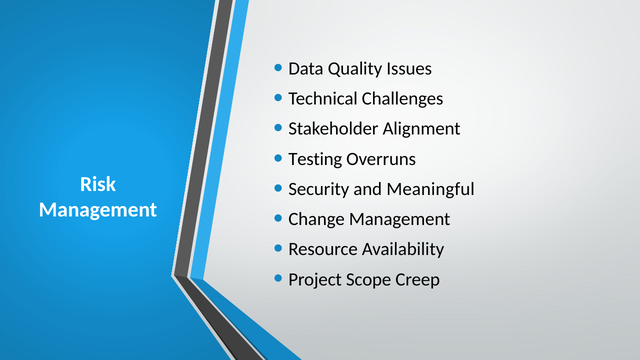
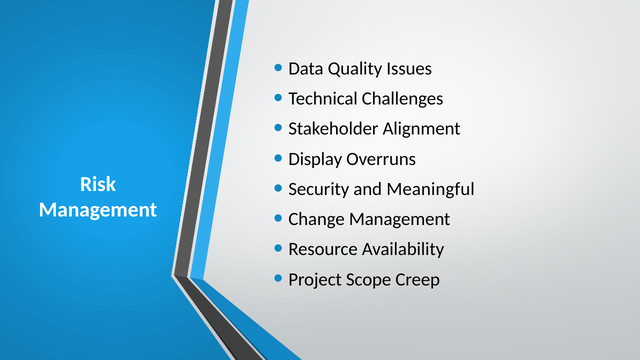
Testing: Testing -> Display
